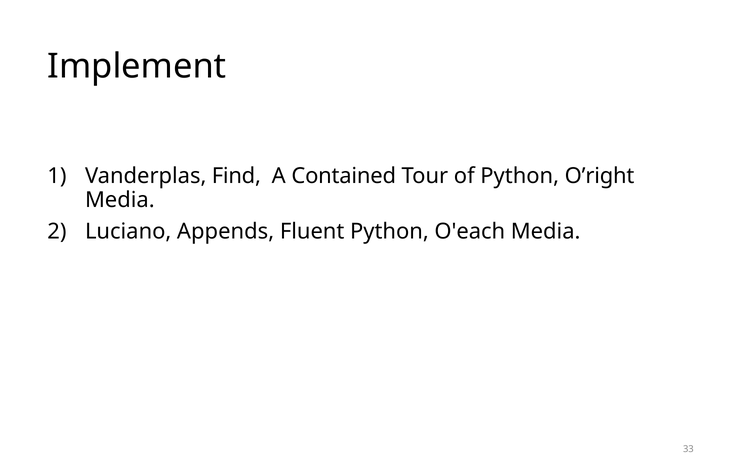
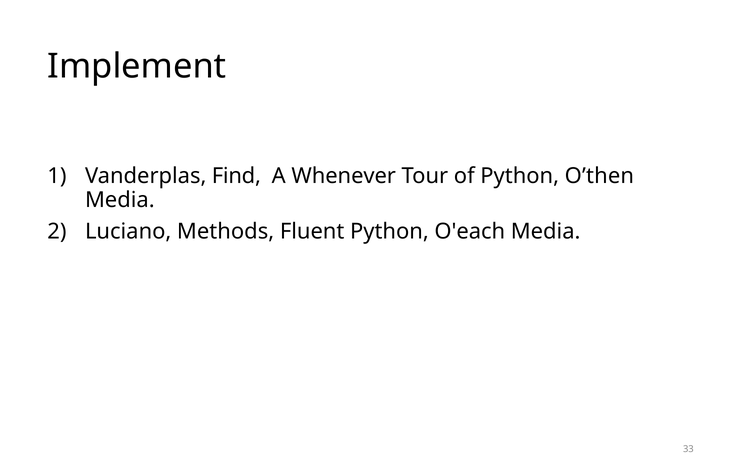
Contained: Contained -> Whenever
O’right: O’right -> O’then
Appends: Appends -> Methods
